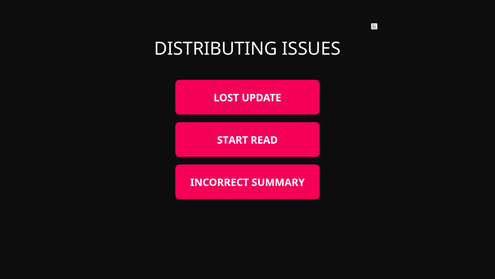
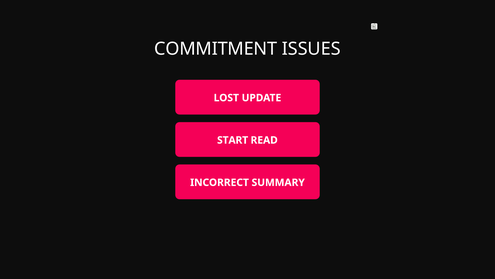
DISTRIBUTING: DISTRIBUTING -> COMMITMENT
